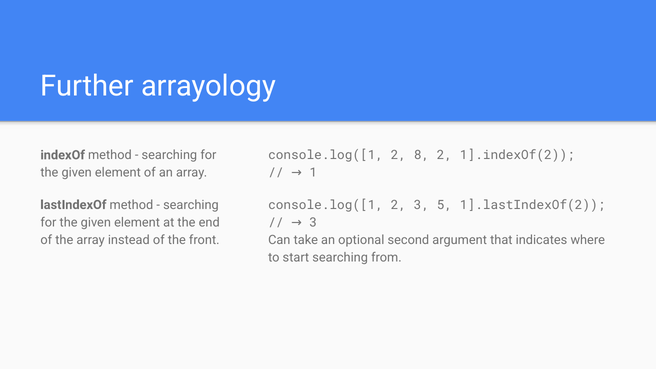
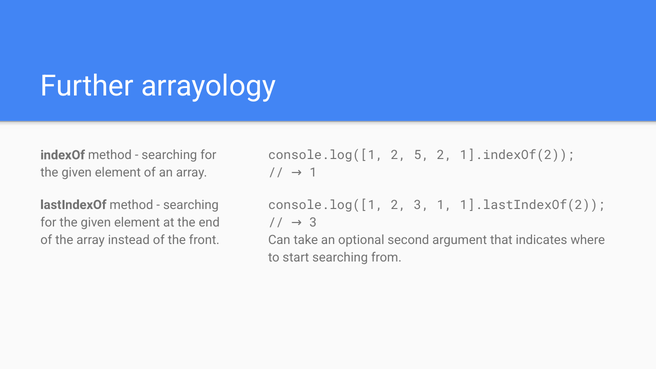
8: 8 -> 5
3 5: 5 -> 1
